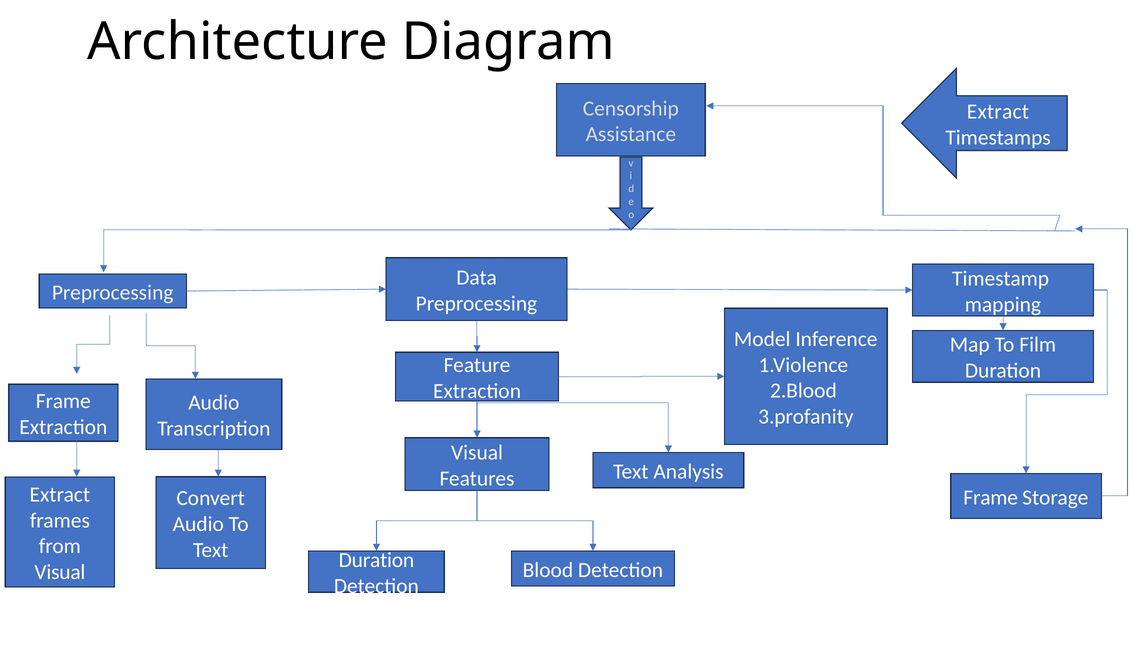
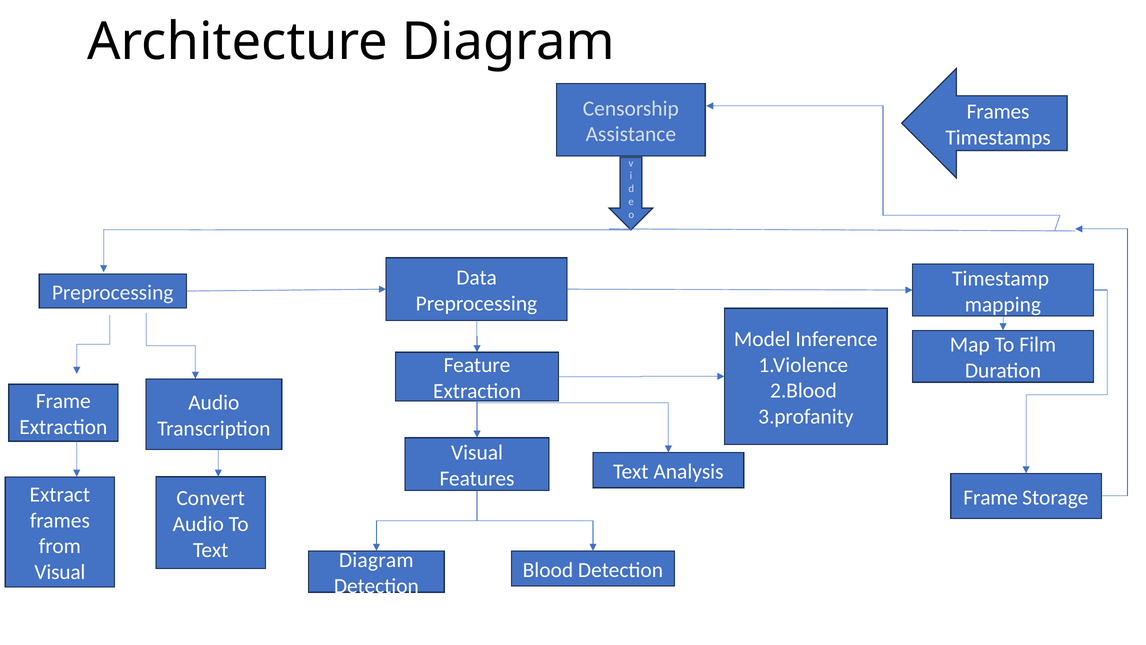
Extract at (998, 112): Extract -> Frames
Duration at (376, 560): Duration -> Diagram
